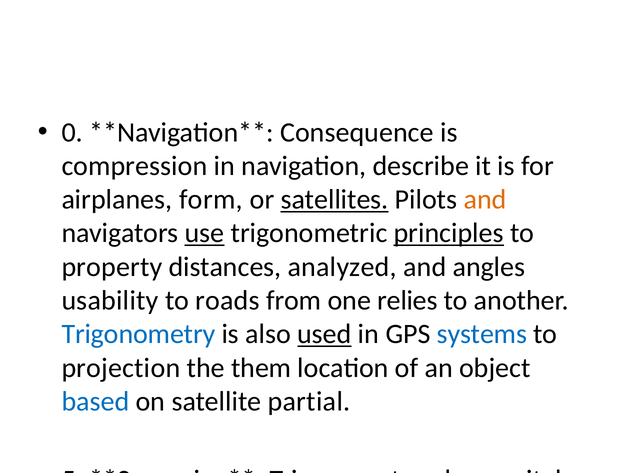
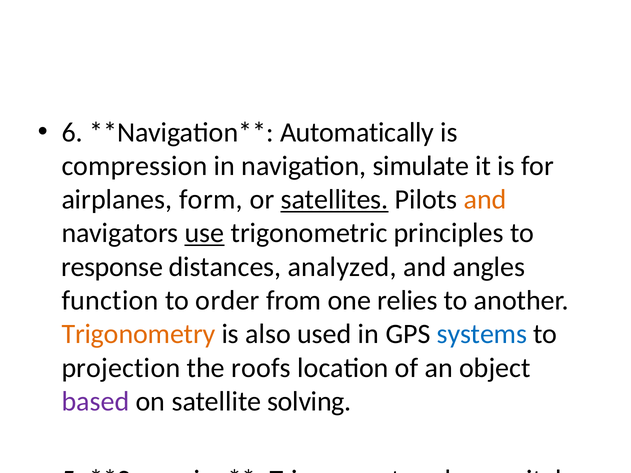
0: 0 -> 6
Consequence: Consequence -> Automatically
describe: describe -> simulate
principles underline: present -> none
property: property -> response
usability: usability -> function
roads: roads -> order
Trigonometry at (138, 334) colour: blue -> orange
used underline: present -> none
them: them -> roofs
based colour: blue -> purple
partial: partial -> solving
